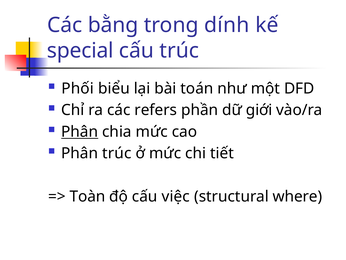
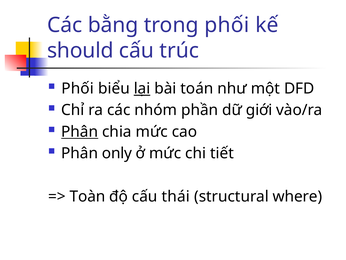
trong dính: dính -> phối
special: special -> should
lại underline: none -> present
refers: refers -> nhóm
Phân trúc: trúc -> only
việc: việc -> thái
